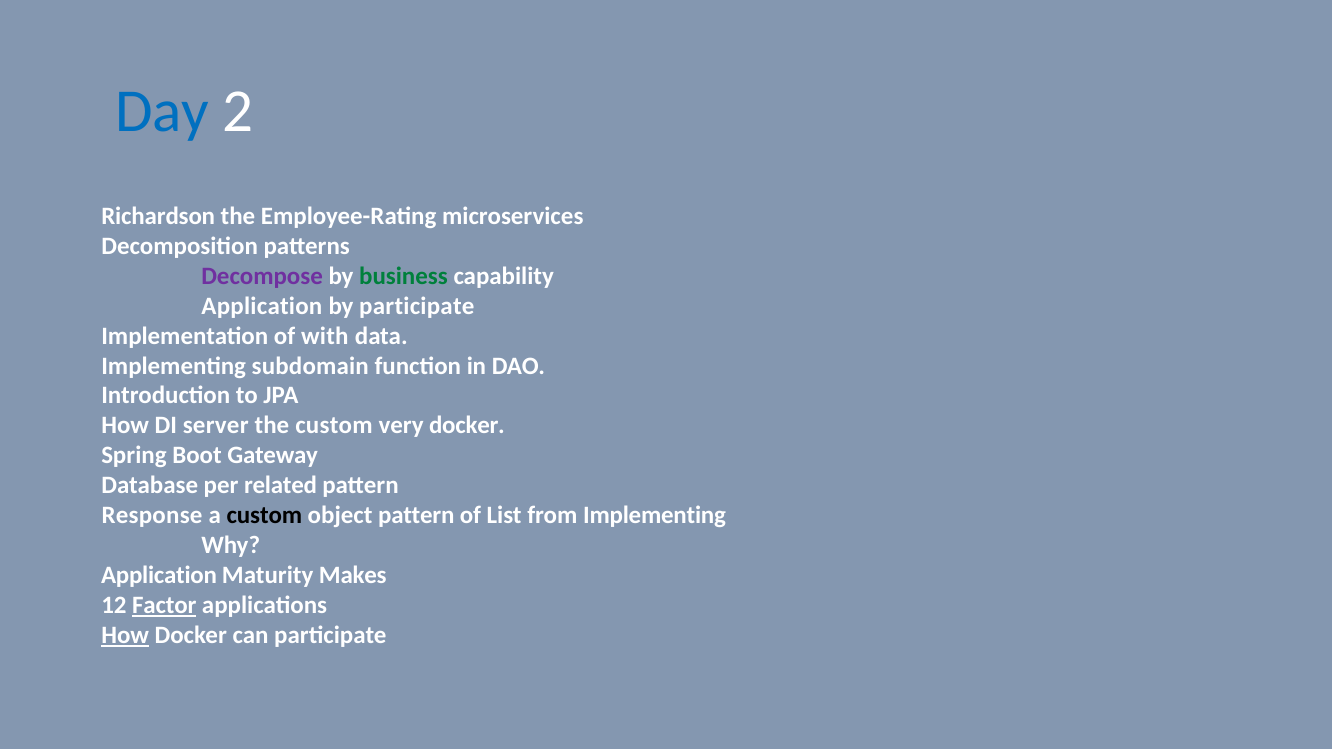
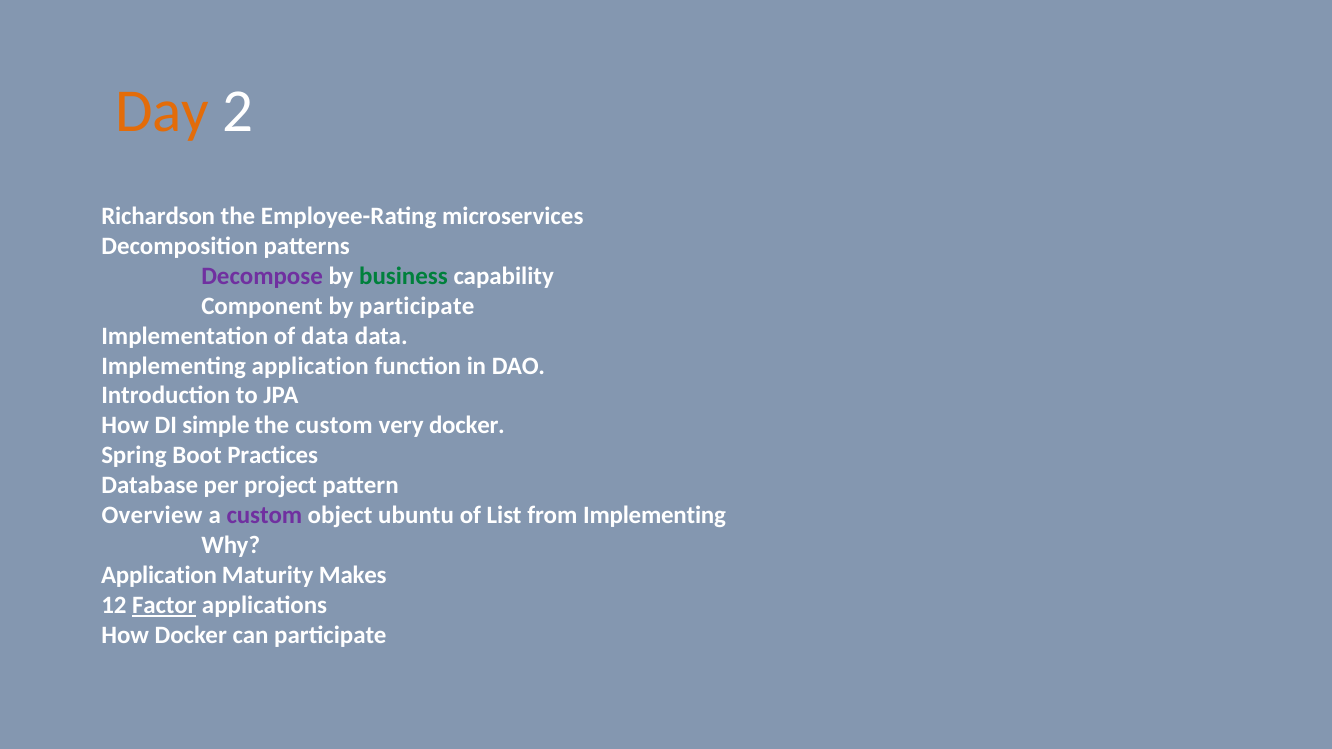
Day colour: blue -> orange
Application at (262, 306): Application -> Component
of with: with -> data
Implementing subdomain: subdomain -> application
server: server -> simple
Gateway: Gateway -> Practices
related: related -> project
Response: Response -> Overview
custom at (264, 516) colour: black -> purple
object pattern: pattern -> ubuntu
How at (125, 636) underline: present -> none
